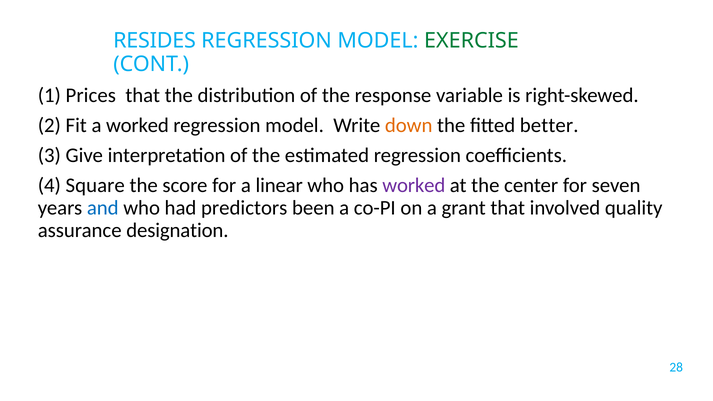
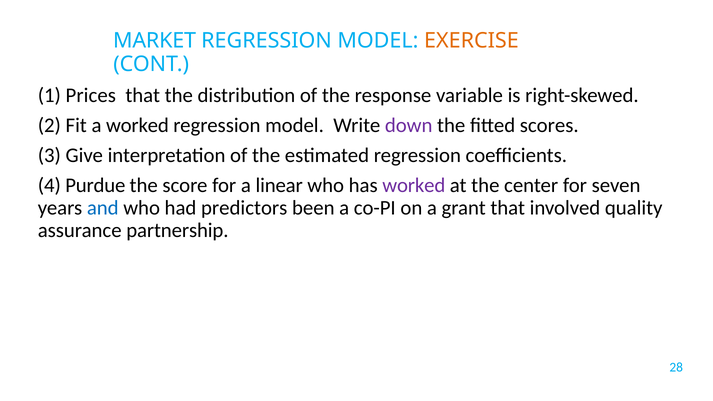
RESIDES: RESIDES -> MARKET
EXERCISE colour: green -> orange
down colour: orange -> purple
better: better -> scores
Square: Square -> Purdue
designation: designation -> partnership
